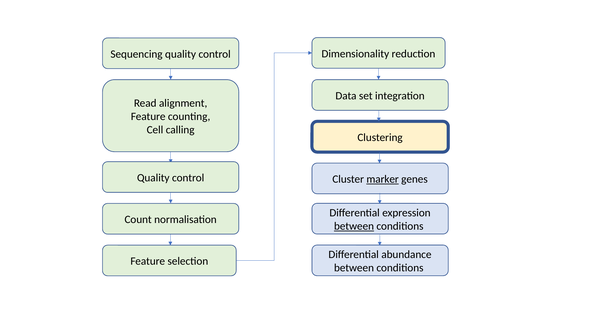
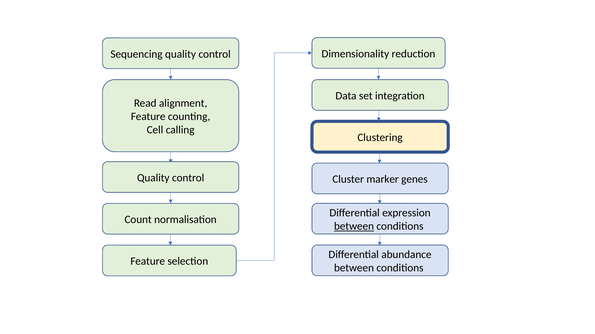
marker underline: present -> none
